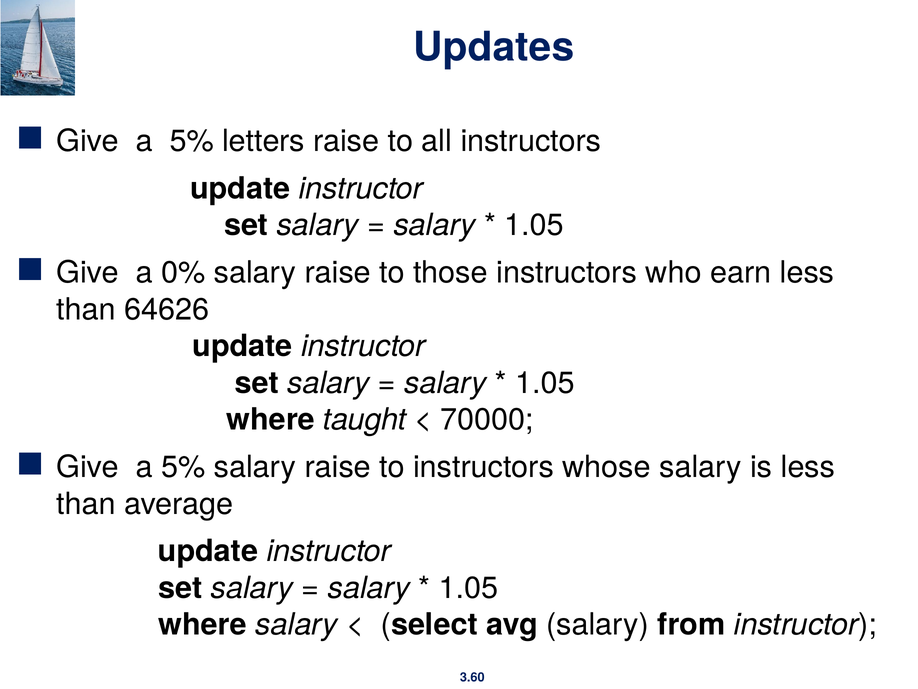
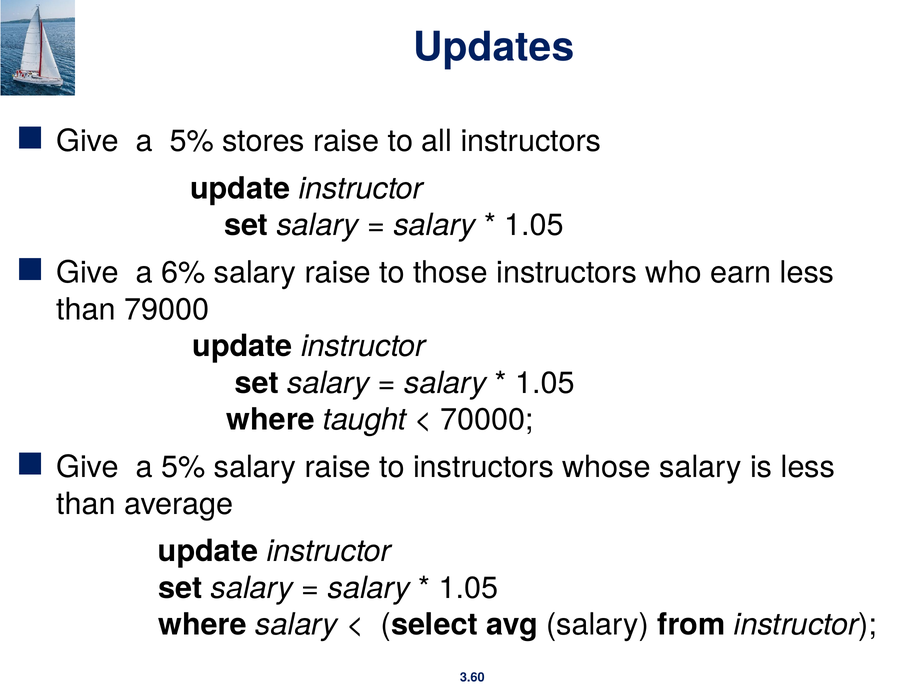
letters: letters -> stores
0%: 0% -> 6%
64626: 64626 -> 79000
